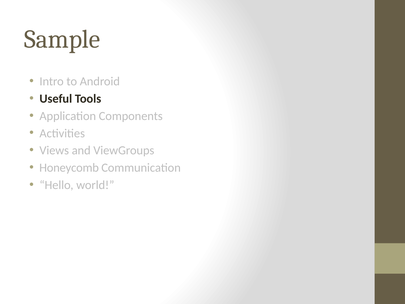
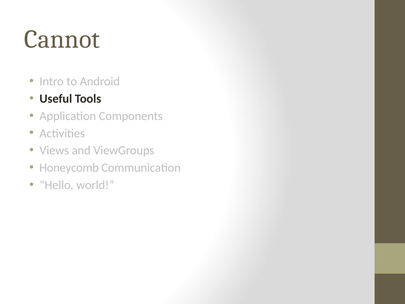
Sample: Sample -> Cannot
